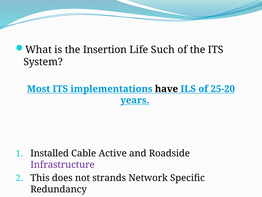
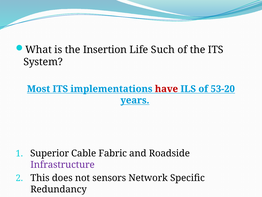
have colour: black -> red
25-20: 25-20 -> 53-20
Installed: Installed -> Superior
Active: Active -> Fabric
strands: strands -> sensors
